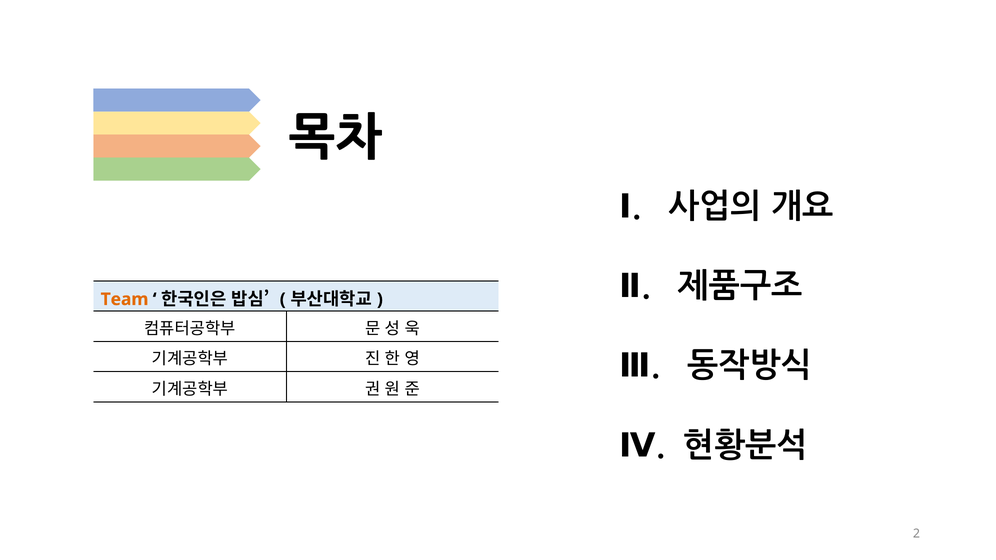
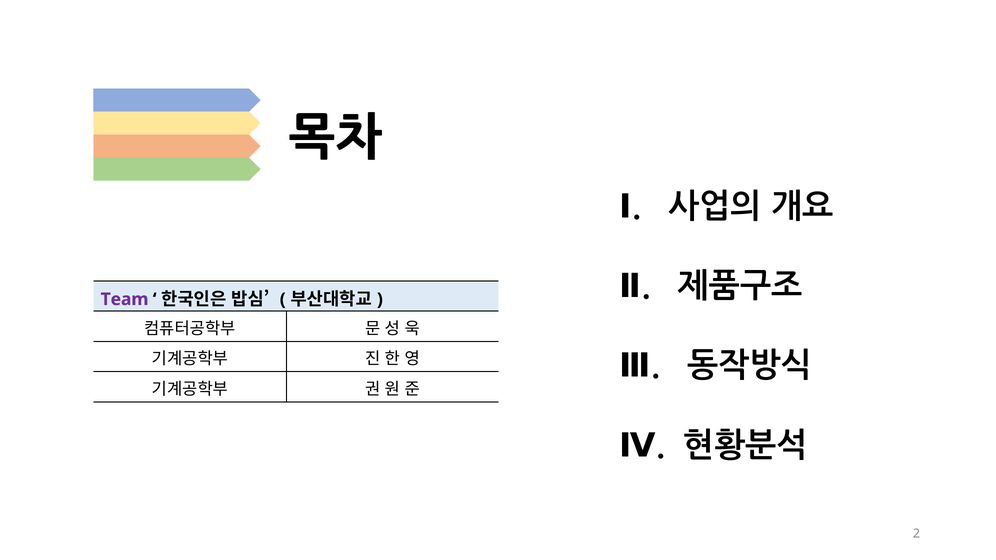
Team colour: orange -> purple
